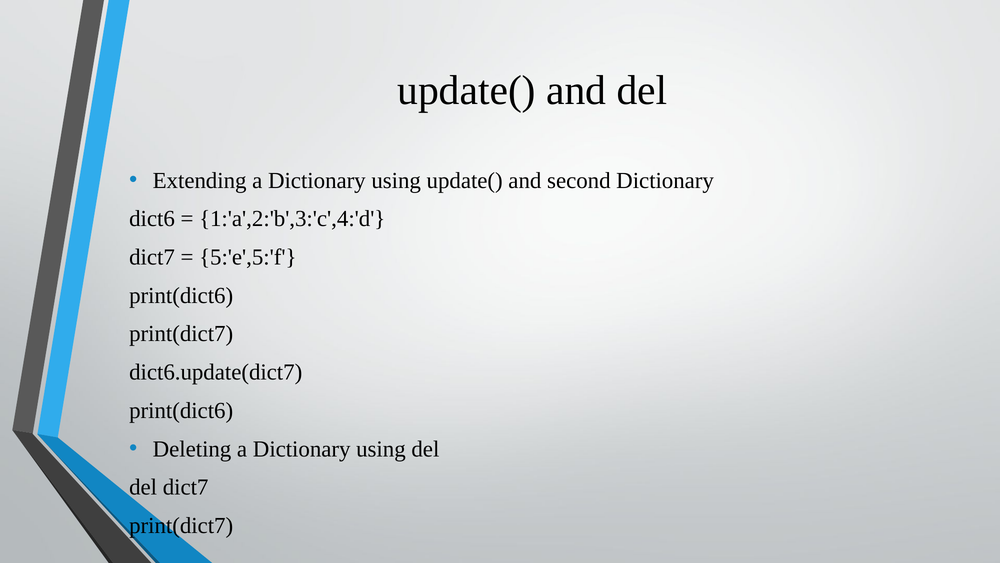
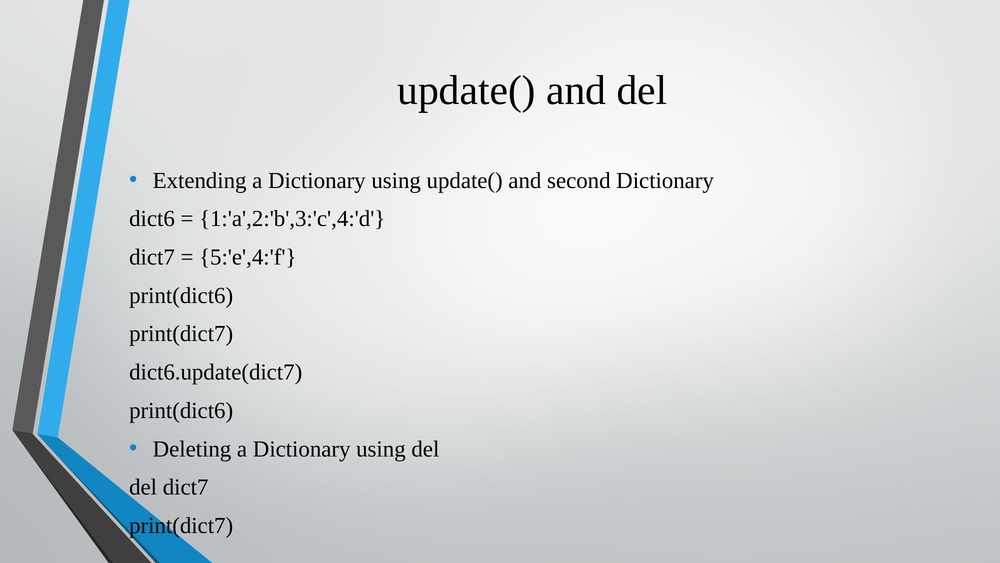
5:'e',5:'f: 5:'e',5:'f -> 5:'e',4:'f
